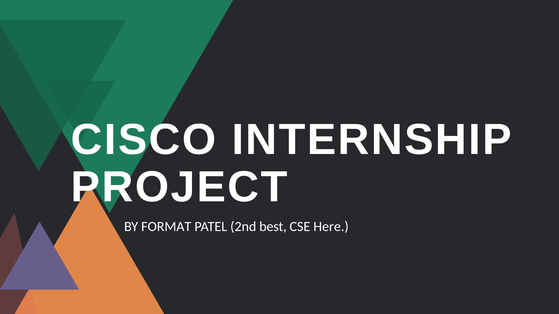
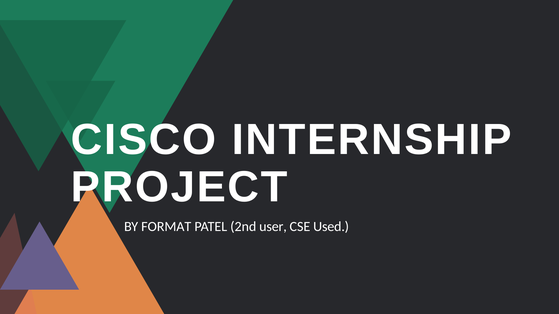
best: best -> user
Here: Here -> Used
